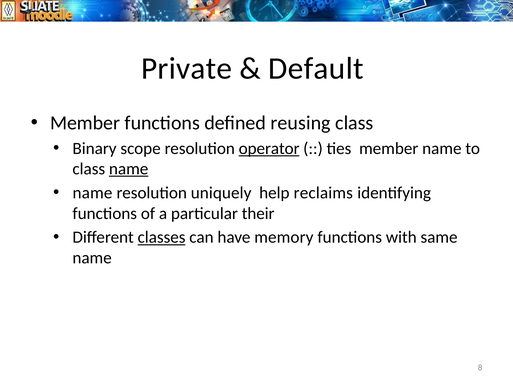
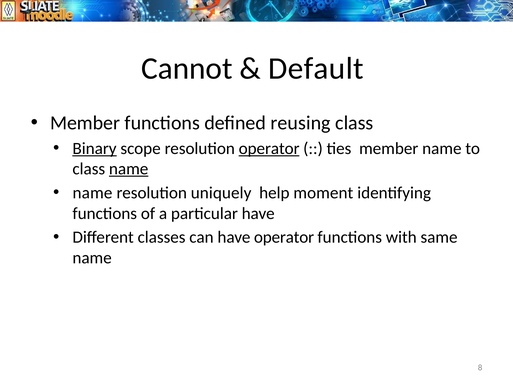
Private: Private -> Cannot
Binary underline: none -> present
reclaims: reclaims -> moment
particular their: their -> have
classes underline: present -> none
have memory: memory -> operator
